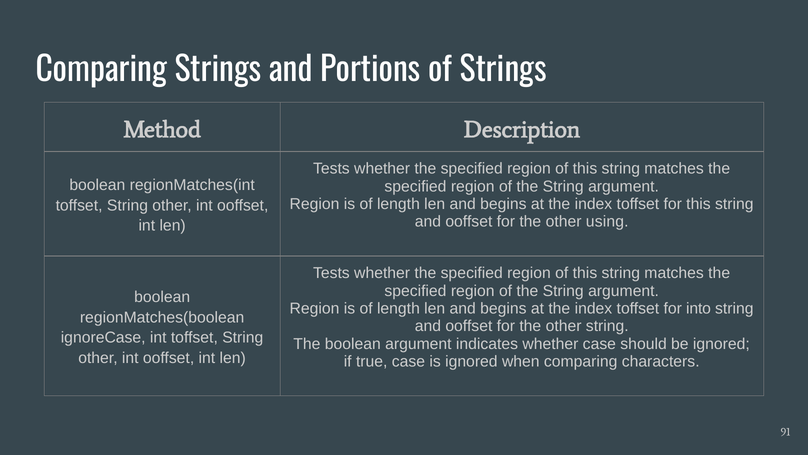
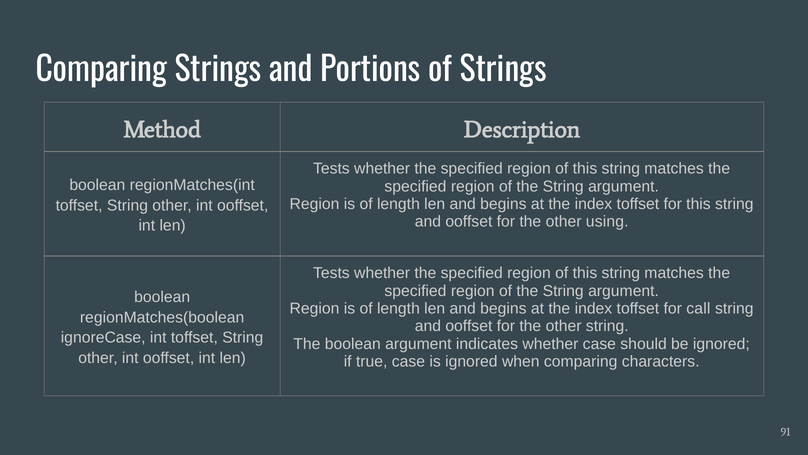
into: into -> call
